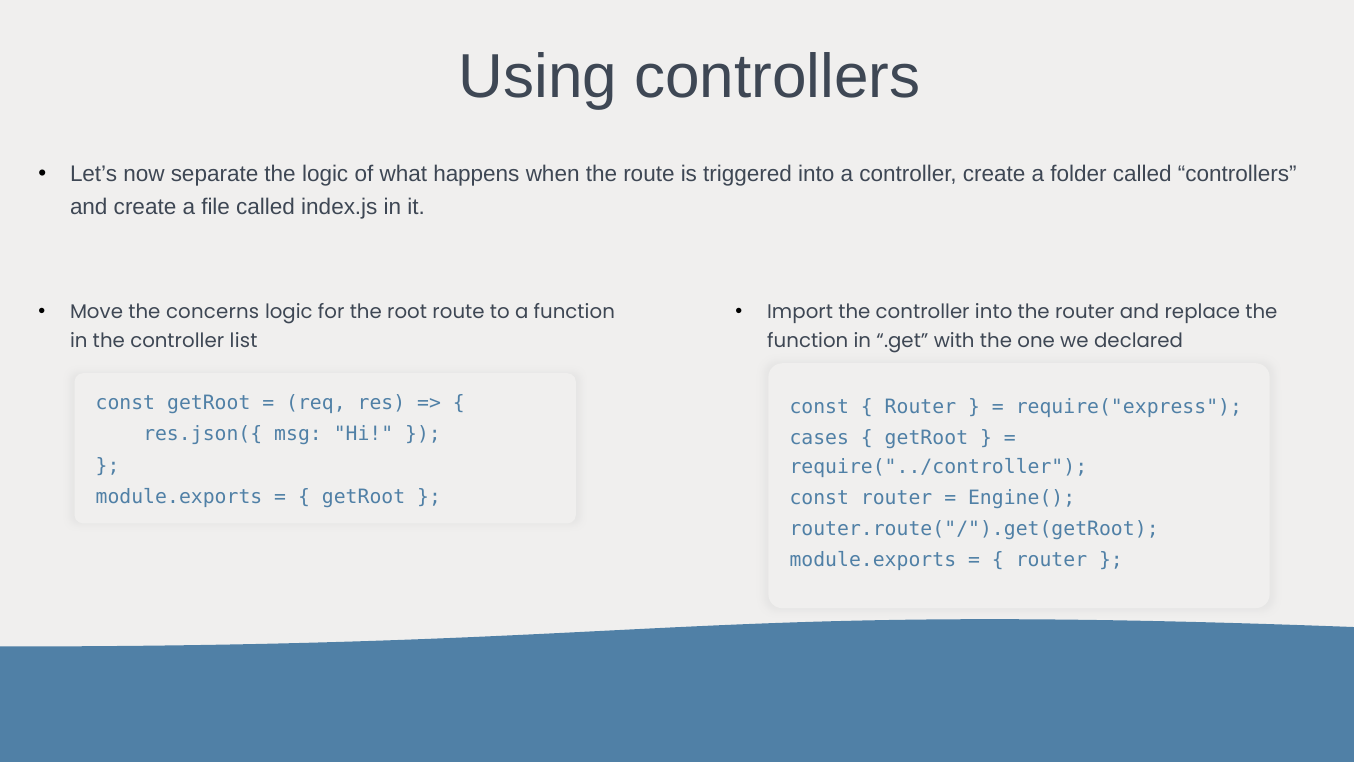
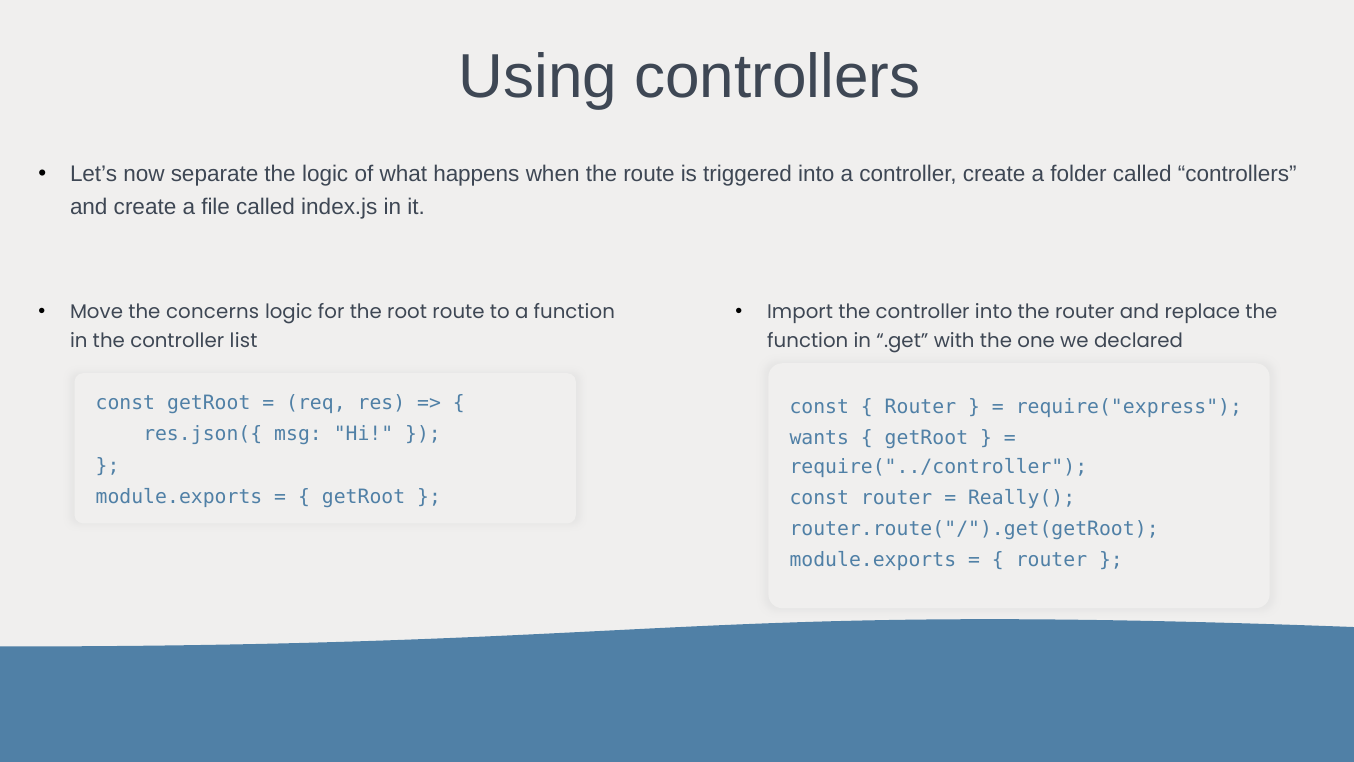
cases: cases -> wants
Engine(: Engine( -> Really(
